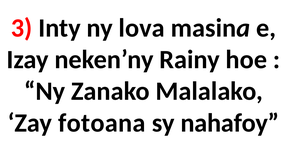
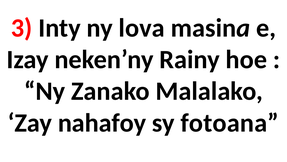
fotoana: fotoana -> nahafoy
nahafoy: nahafoy -> fotoana
